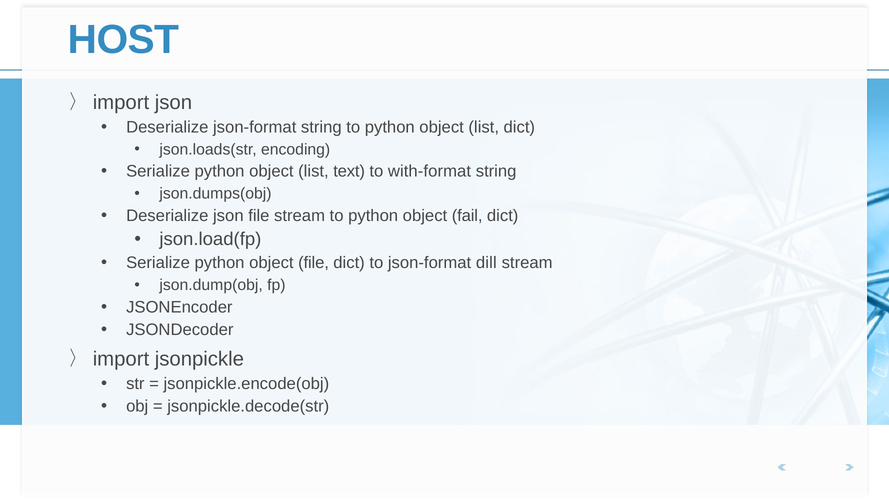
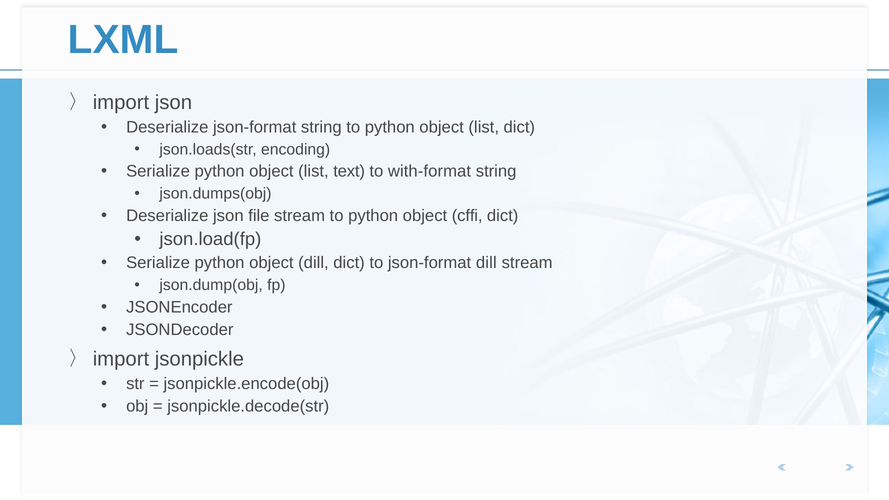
HOST: HOST -> LXML
fail: fail -> cffi
object file: file -> dill
